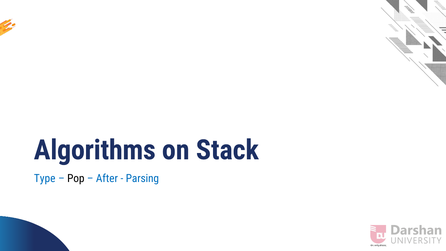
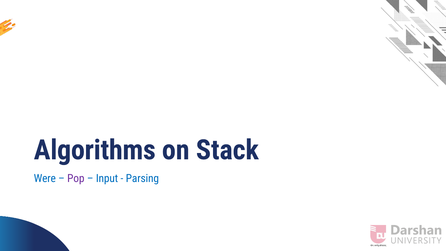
Type: Type -> Were
Pop colour: black -> purple
After: After -> Input
